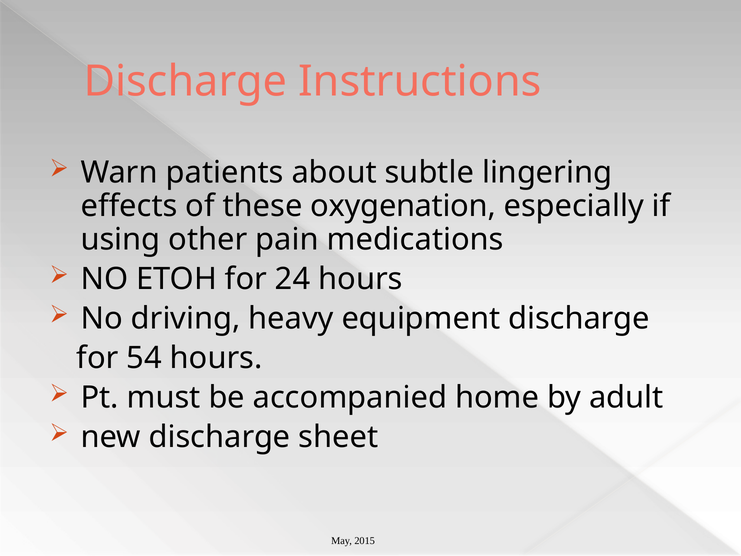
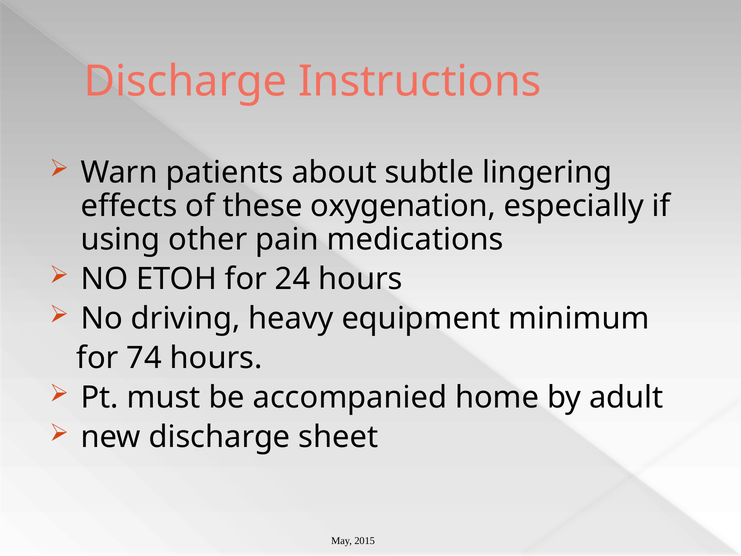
equipment discharge: discharge -> minimum
54: 54 -> 74
